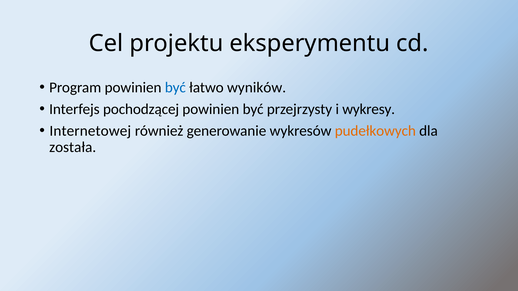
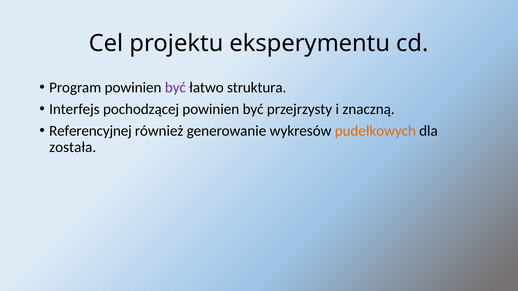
być at (175, 88) colour: blue -> purple
wyników: wyników -> struktura
wykresy: wykresy -> znaczną
Internetowej: Internetowej -> Referencyjnej
